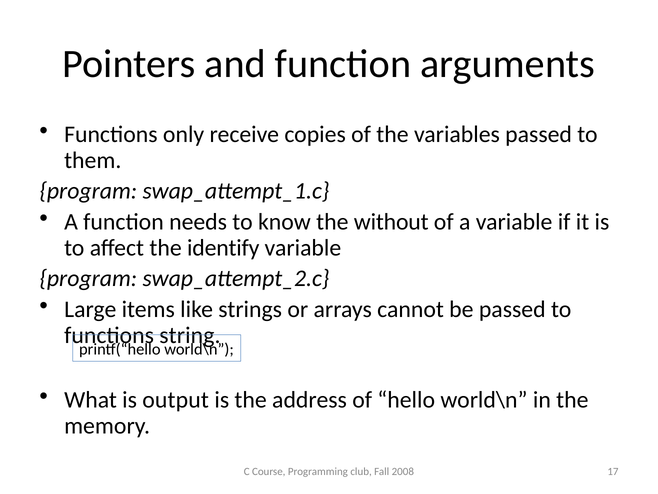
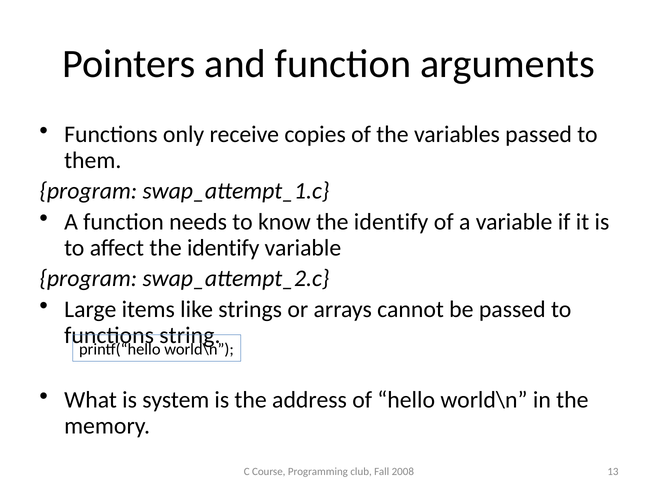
know the without: without -> identify
output: output -> system
17: 17 -> 13
